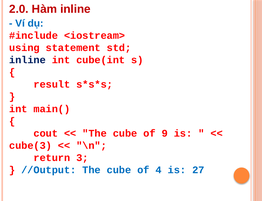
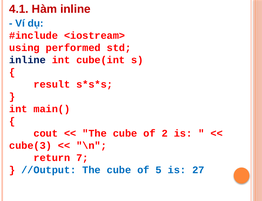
2.0: 2.0 -> 4.1
statement: statement -> performed
9: 9 -> 2
3: 3 -> 7
4: 4 -> 5
